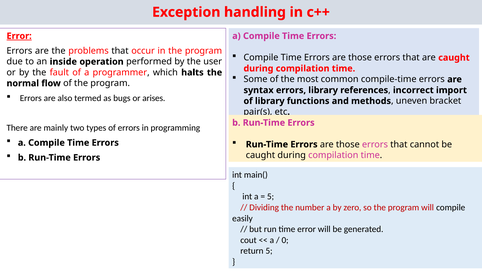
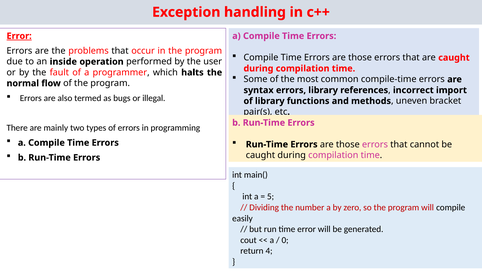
arises: arises -> illegal
return 5: 5 -> 4
